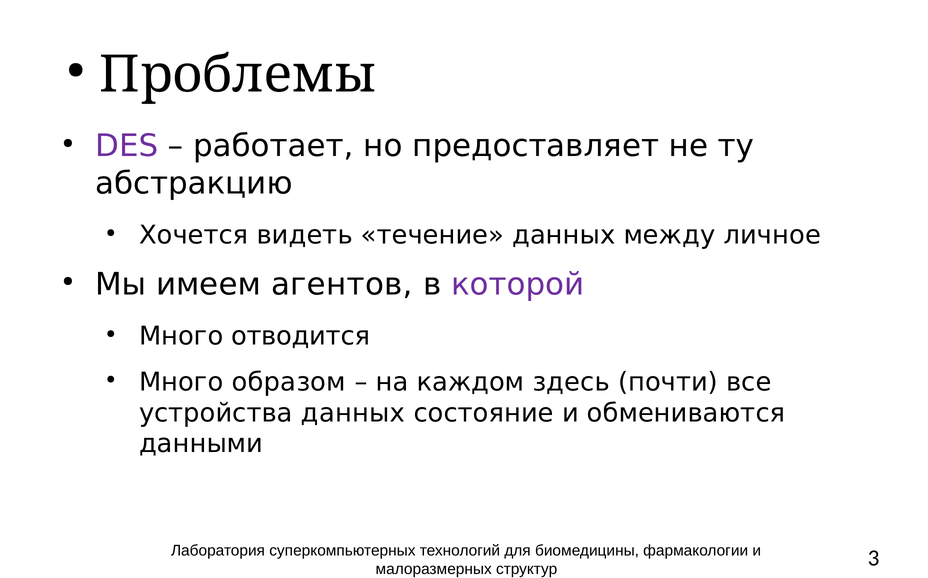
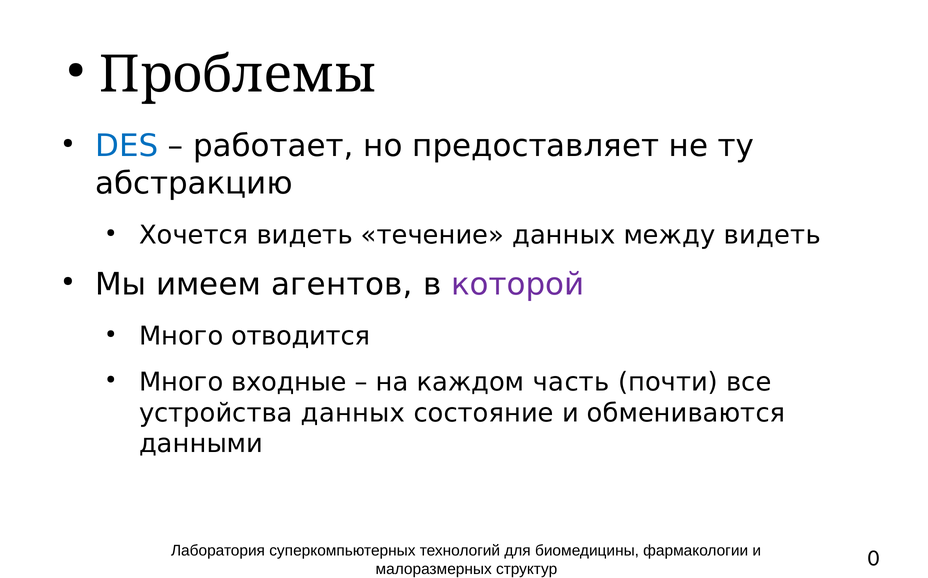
DES colour: purple -> blue
между личное: личное -> видеть
образом: образом -> входные
здесь: здесь -> часть
3: 3 -> 0
